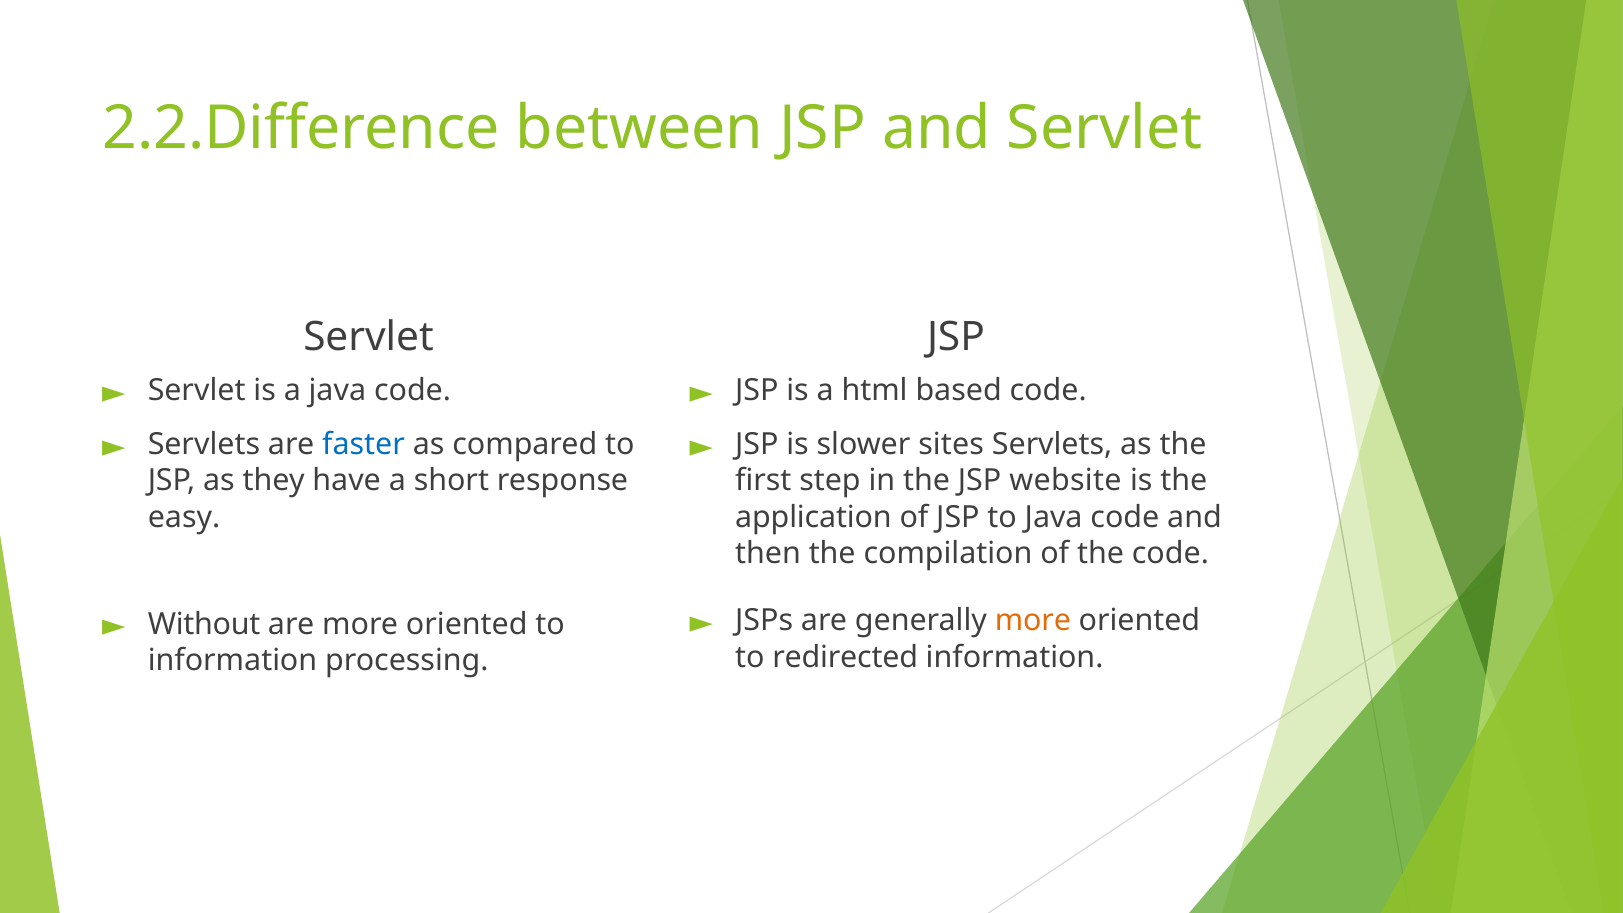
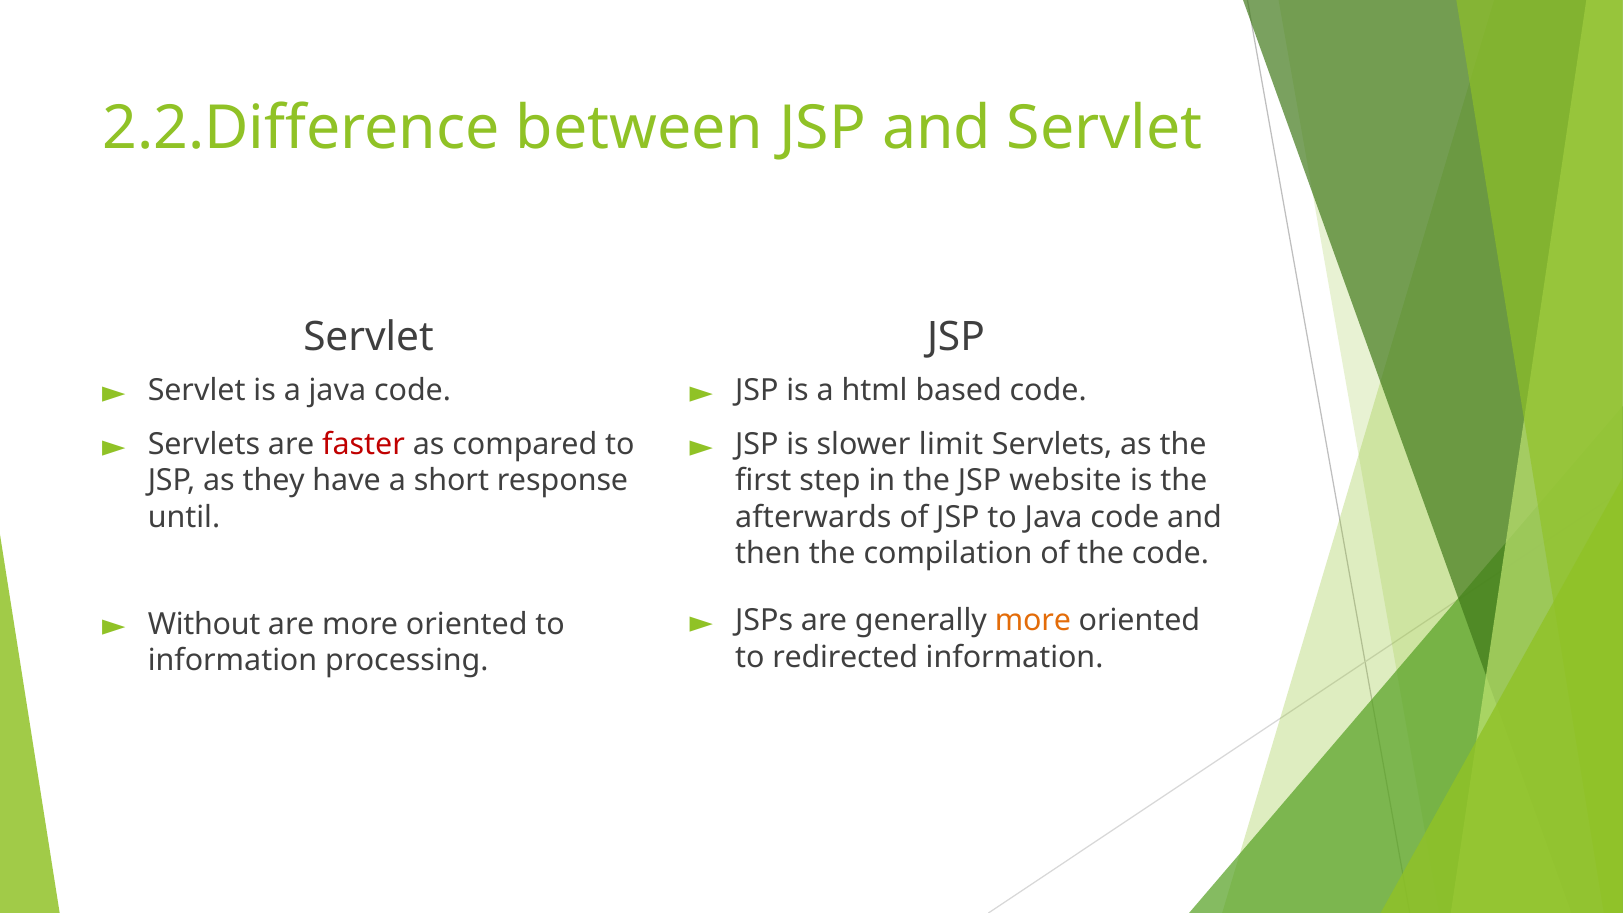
faster colour: blue -> red
sites: sites -> limit
easy: easy -> until
application: application -> afterwards
